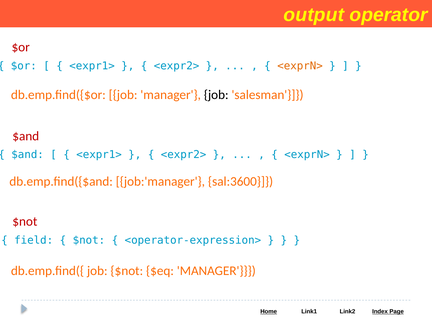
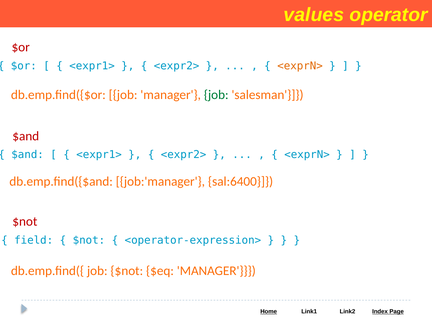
output: output -> values
job at (216, 95) colour: black -> green
sal:3600: sal:3600 -> sal:6400
